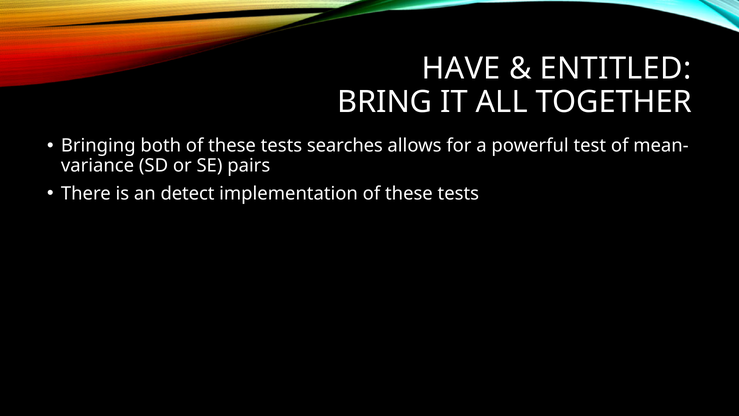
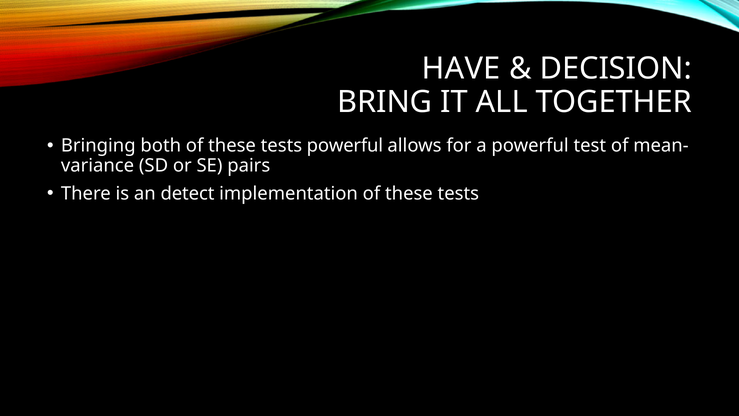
ENTITLED: ENTITLED -> DECISION
tests searches: searches -> powerful
